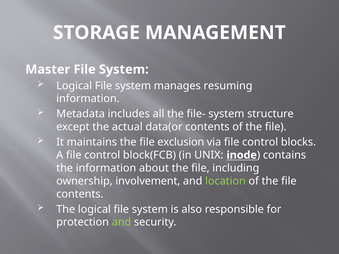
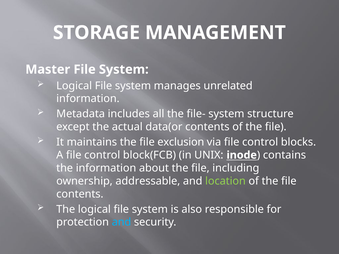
resuming: resuming -> unrelated
involvement: involvement -> addressable
and at (121, 222) colour: light green -> light blue
